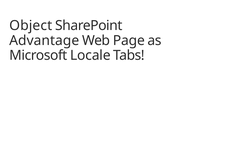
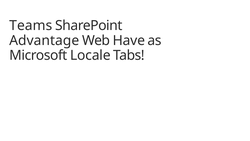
Object: Object -> Teams
Page: Page -> Have
